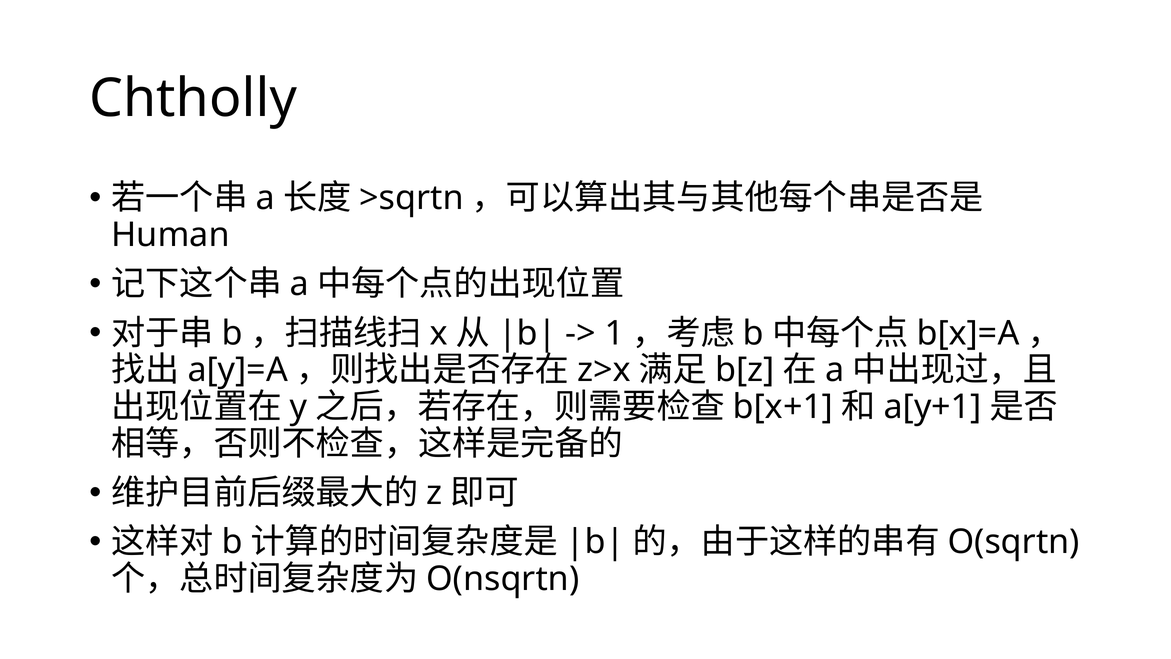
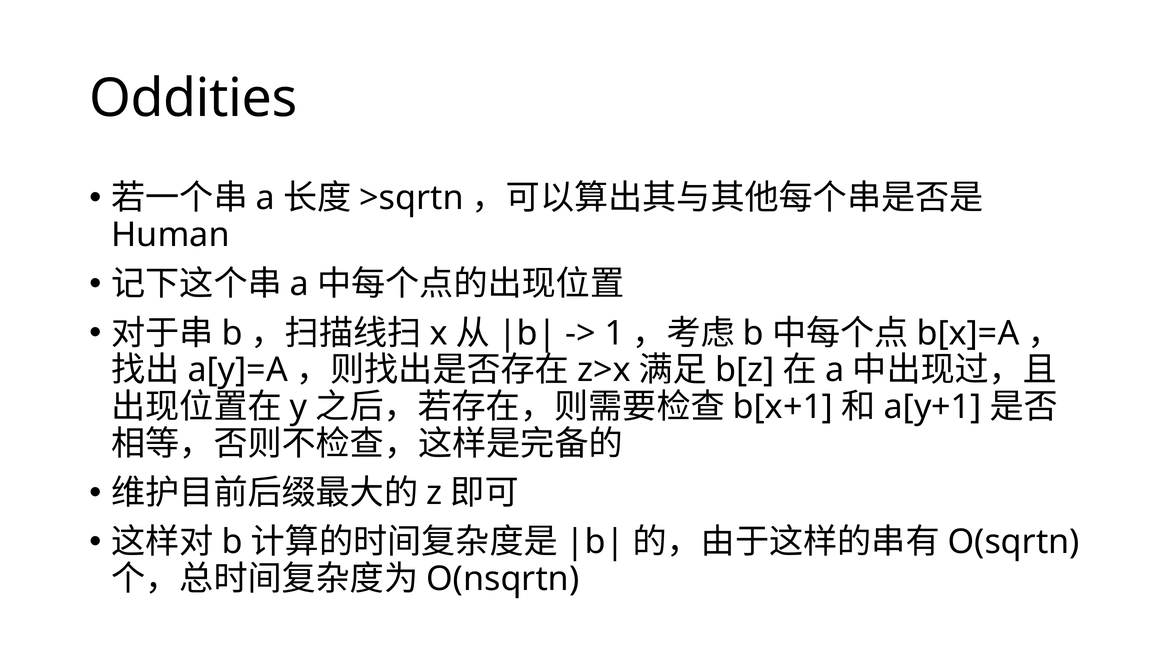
Chtholly: Chtholly -> Oddities
